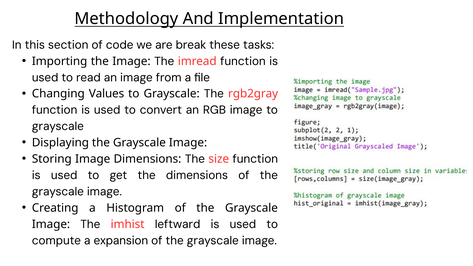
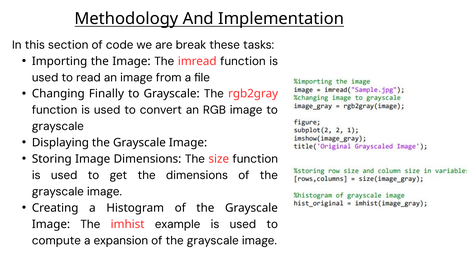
Values: Values -> Finally
leftward: leftward -> example
